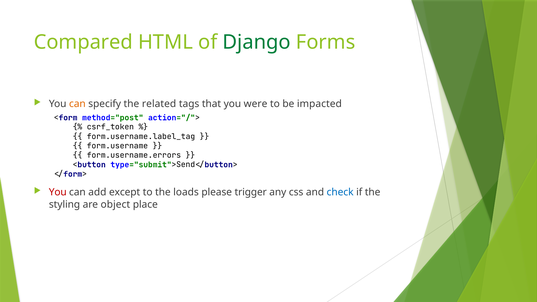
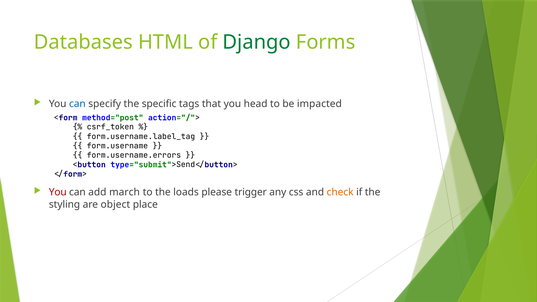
Compared: Compared -> Databases
can at (77, 104) colour: orange -> blue
related: related -> specific
were: were -> head
except: except -> march
check colour: blue -> orange
